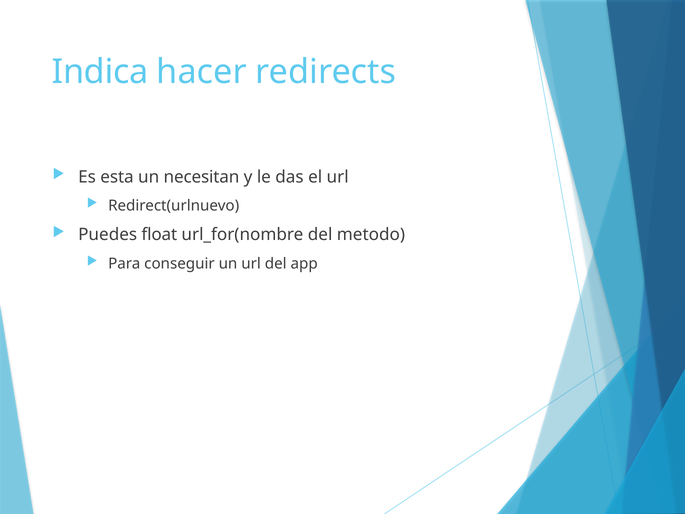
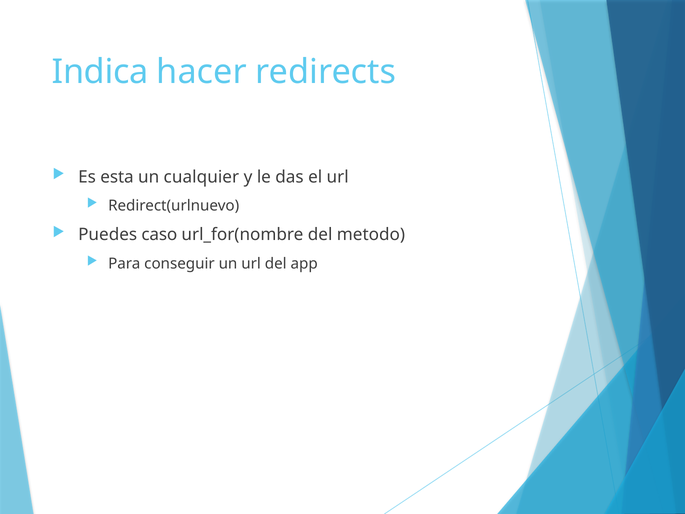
necesitan: necesitan -> cualquier
float: float -> caso
